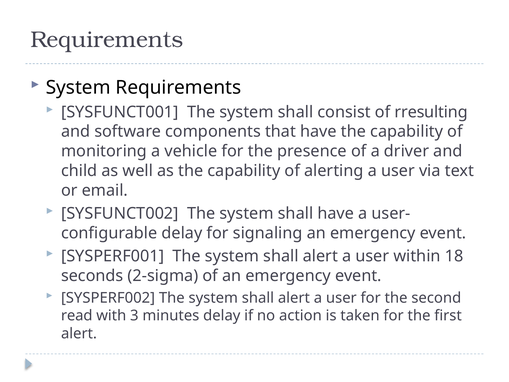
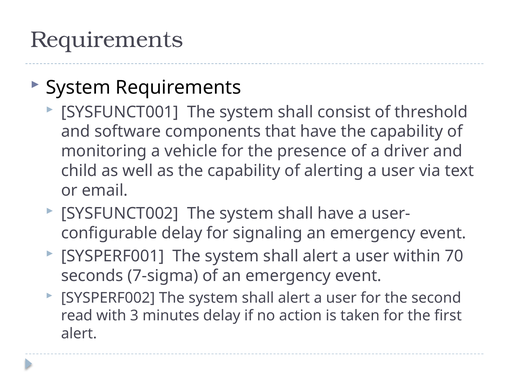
rresulting: rresulting -> threshold
18: 18 -> 70
2-sigma: 2-sigma -> 7-sigma
